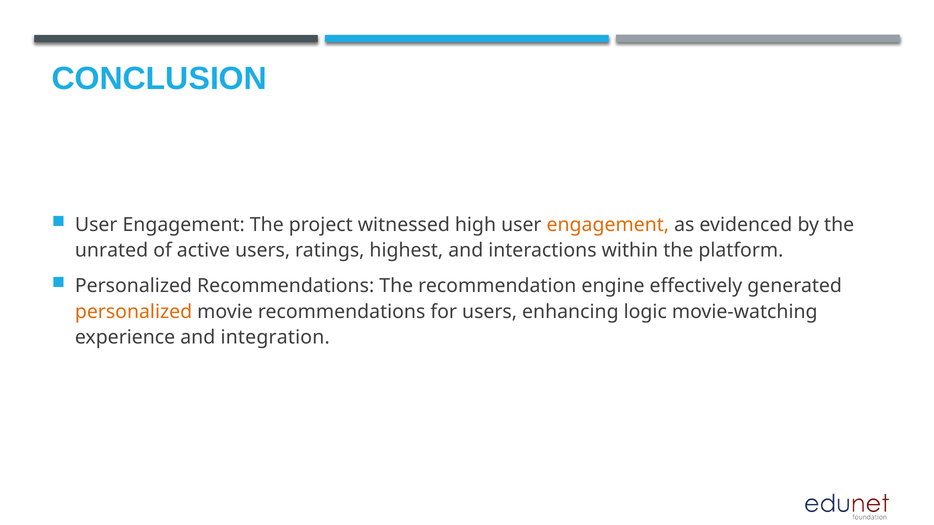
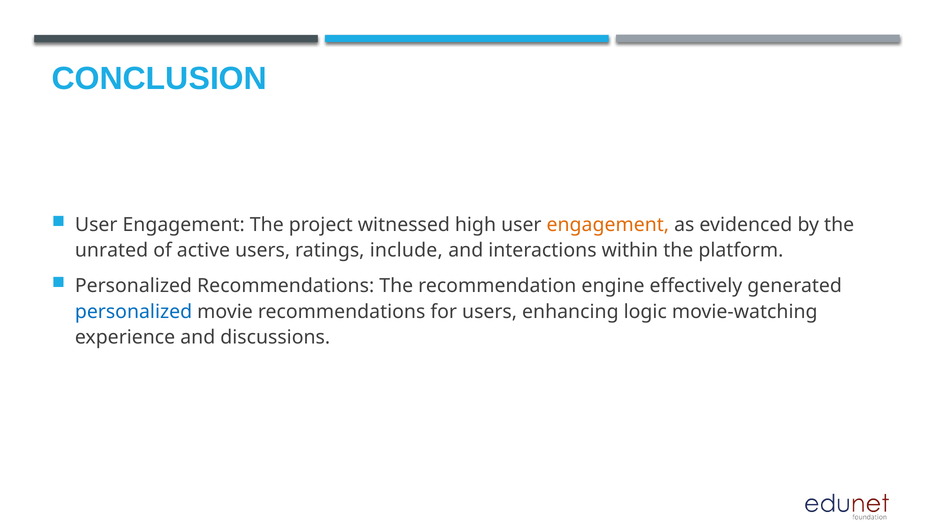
highest: highest -> include
personalized at (134, 312) colour: orange -> blue
integration: integration -> discussions
